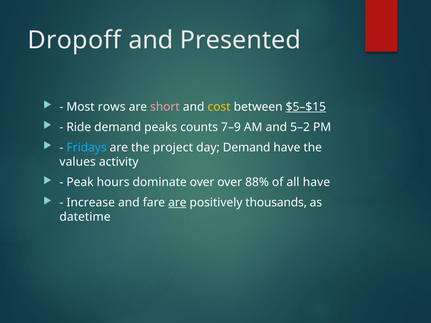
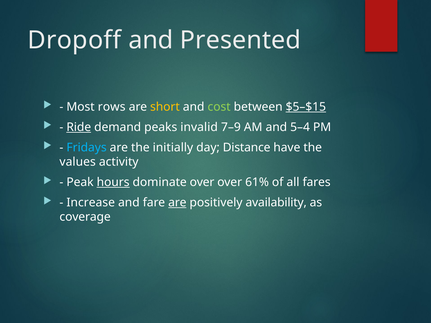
short colour: pink -> yellow
cost colour: yellow -> light green
Ride underline: none -> present
counts: counts -> invalid
5–2: 5–2 -> 5–4
project: project -> initially
day Demand: Demand -> Distance
hours underline: none -> present
88%: 88% -> 61%
all have: have -> fares
thousands: thousands -> availability
datetime: datetime -> coverage
